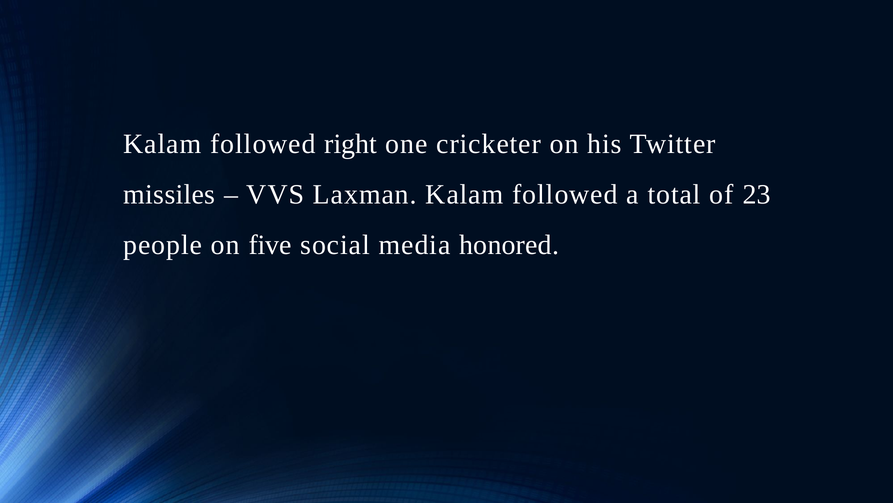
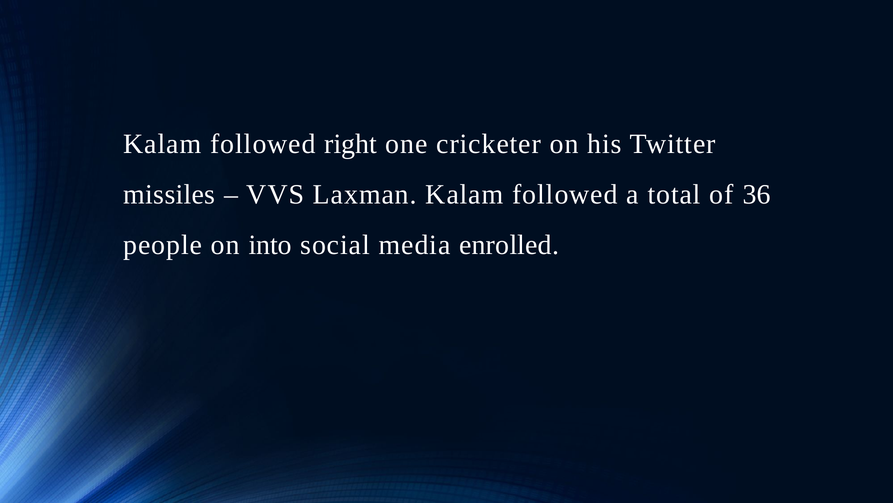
23: 23 -> 36
five: five -> into
honored: honored -> enrolled
